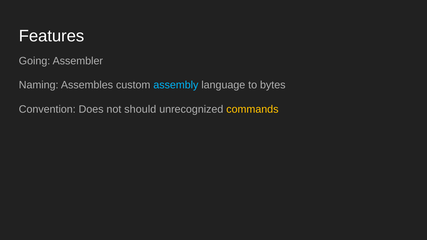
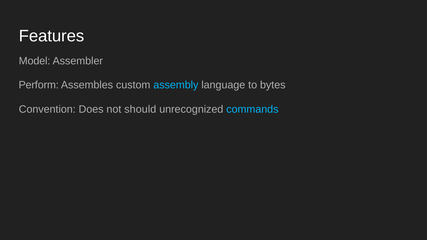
Going: Going -> Model
Naming: Naming -> Perform
commands colour: yellow -> light blue
